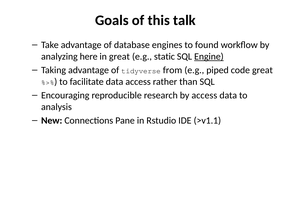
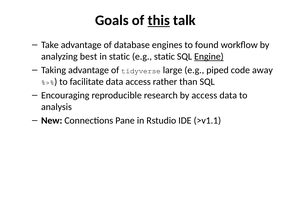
this underline: none -> present
here: here -> best
in great: great -> static
from: from -> large
code great: great -> away
